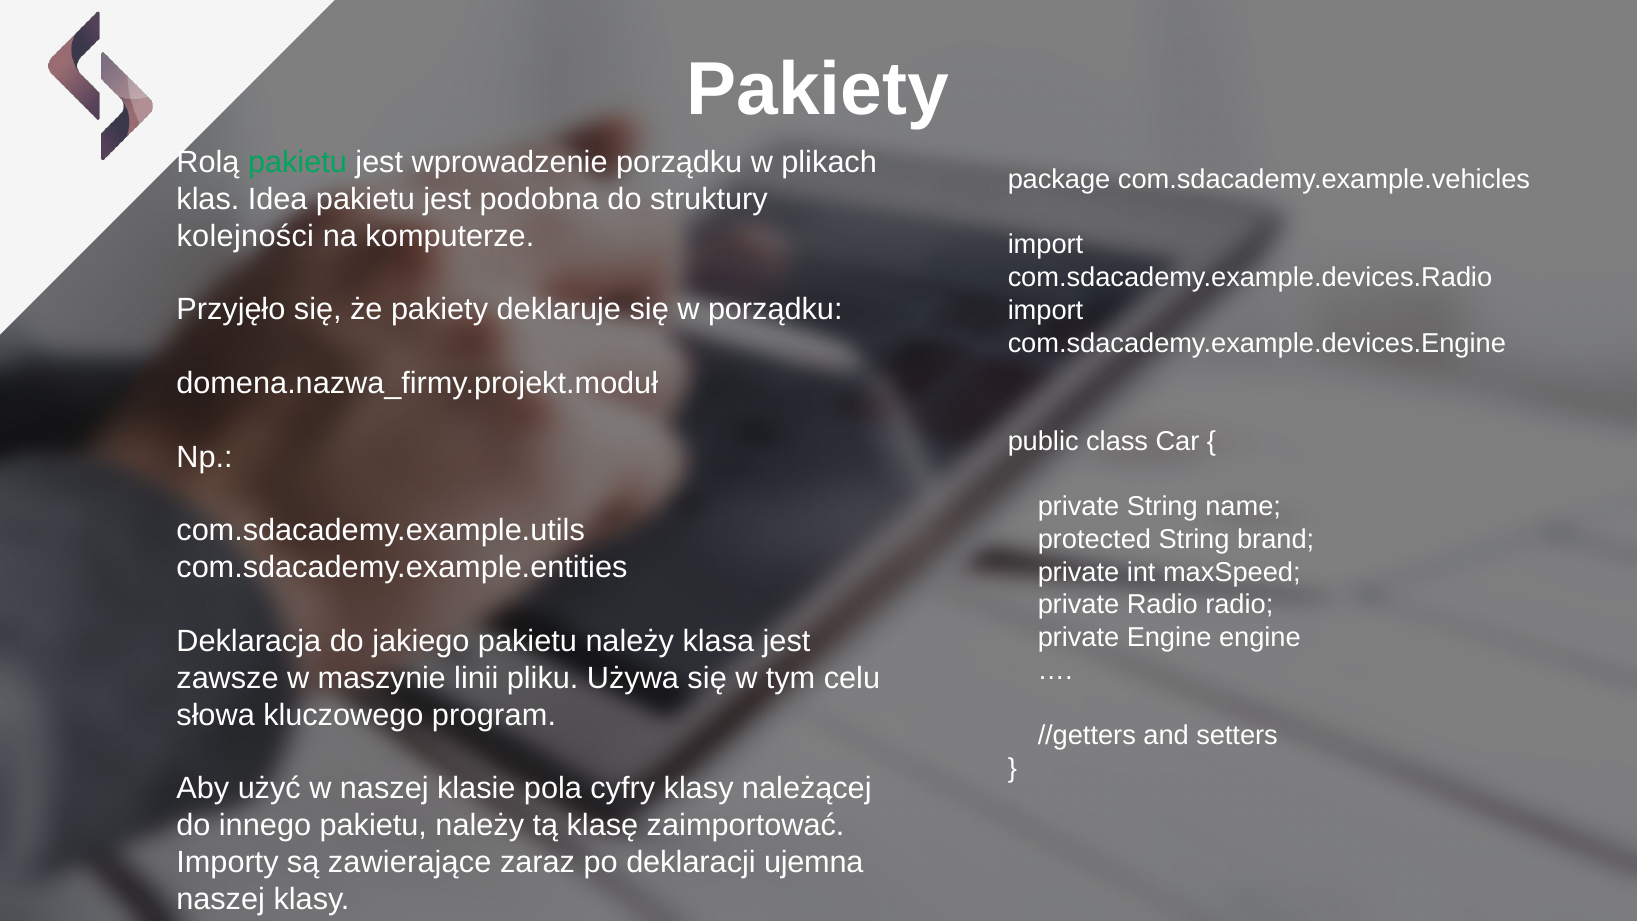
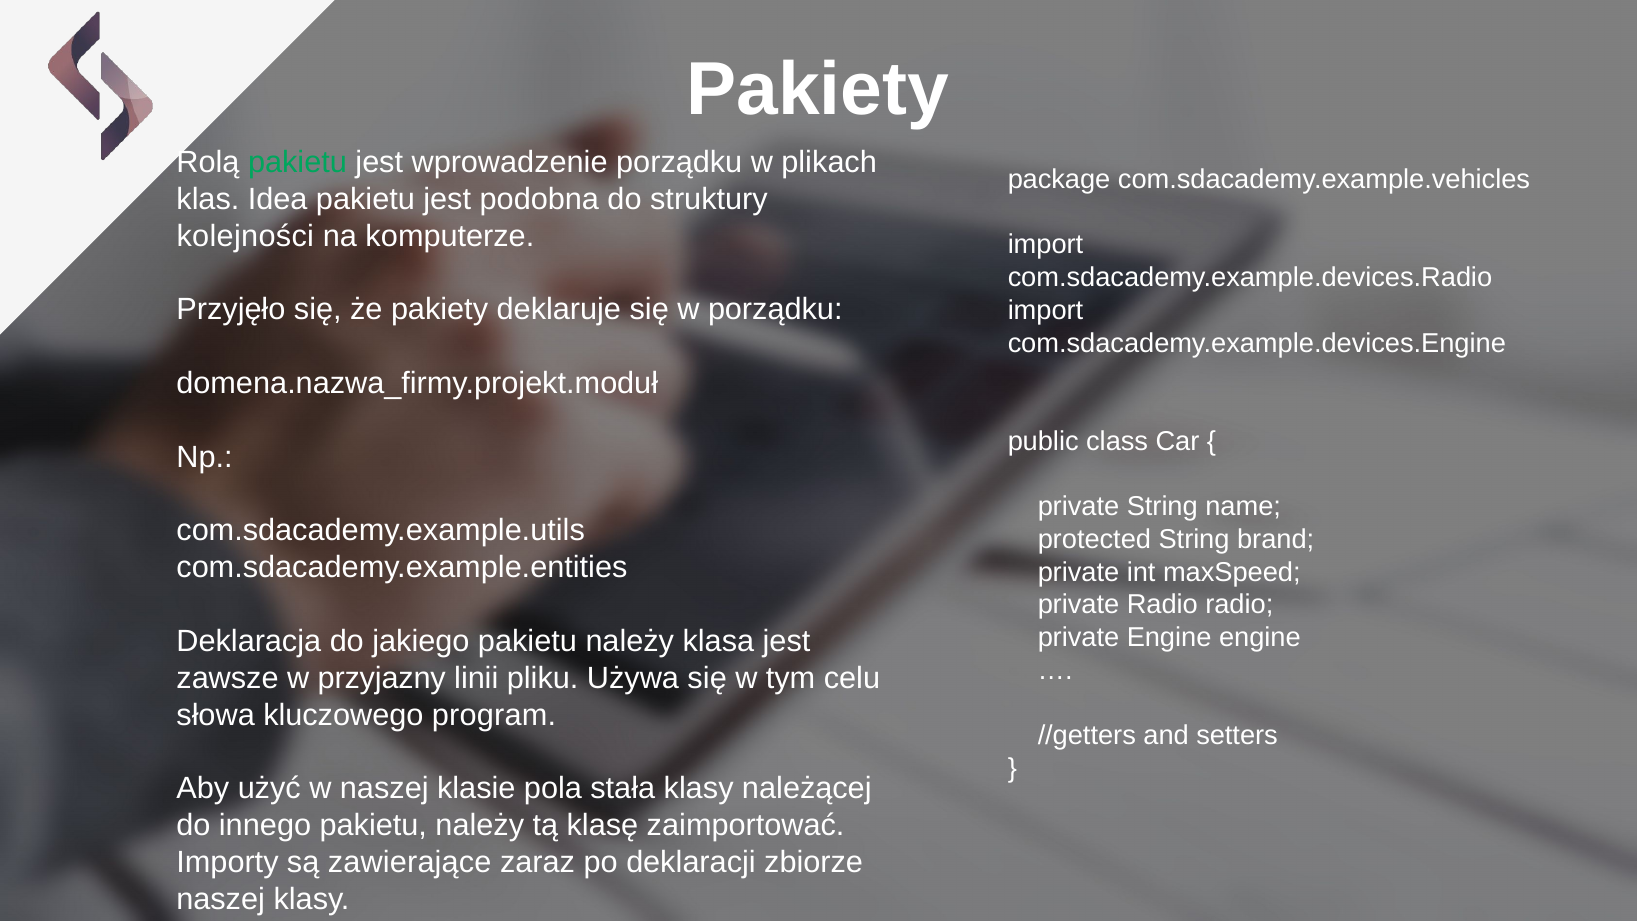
maszynie: maszynie -> przyjazny
cyfry: cyfry -> stała
ujemna: ujemna -> zbiorze
